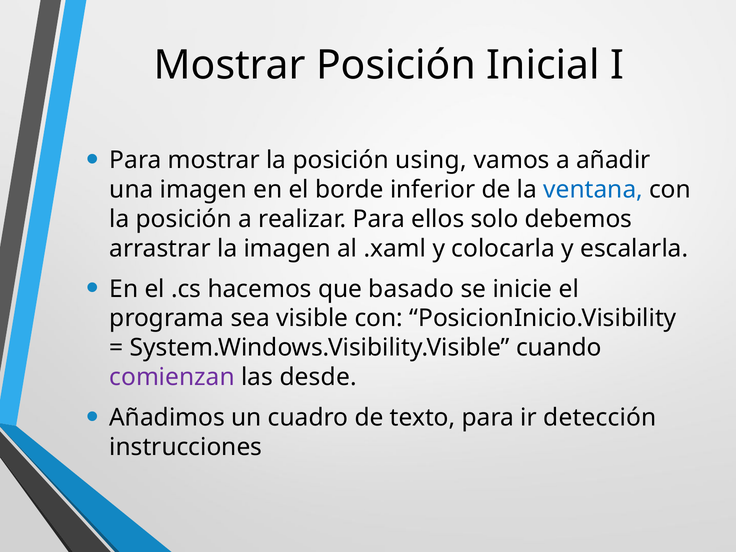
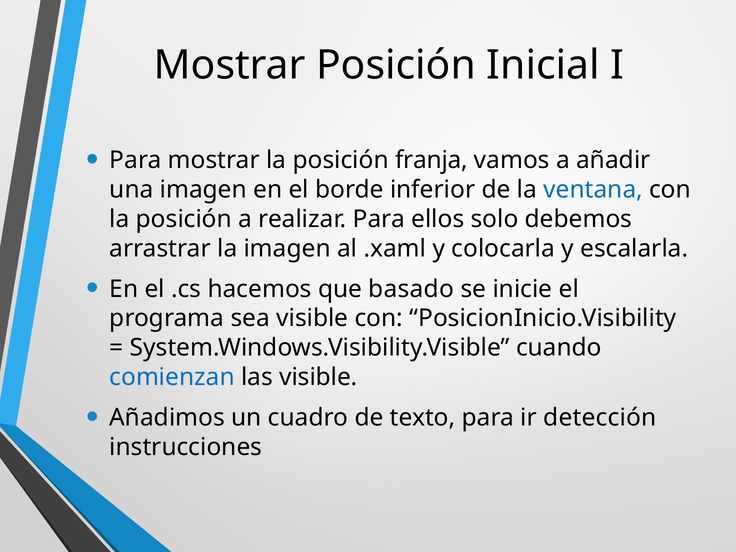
using: using -> franja
comienzan colour: purple -> blue
las desde: desde -> visible
